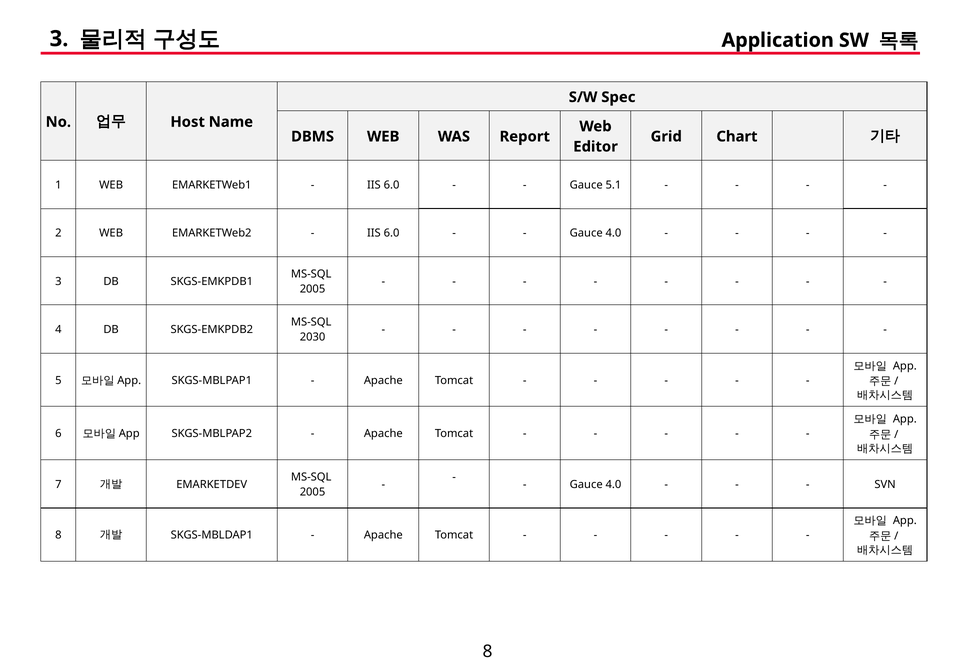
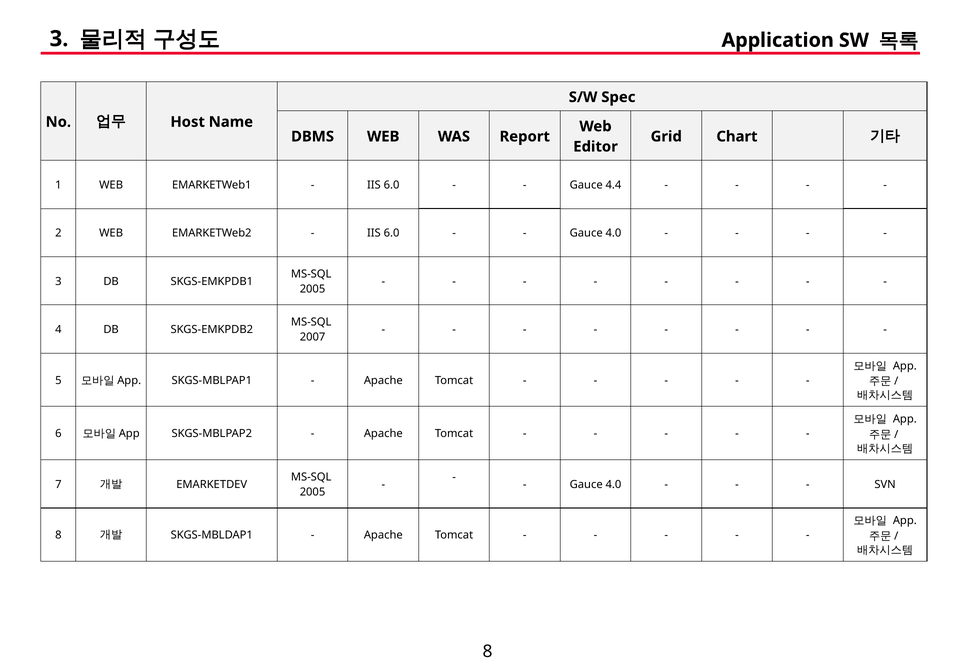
5.1: 5.1 -> 4.4
2030: 2030 -> 2007
